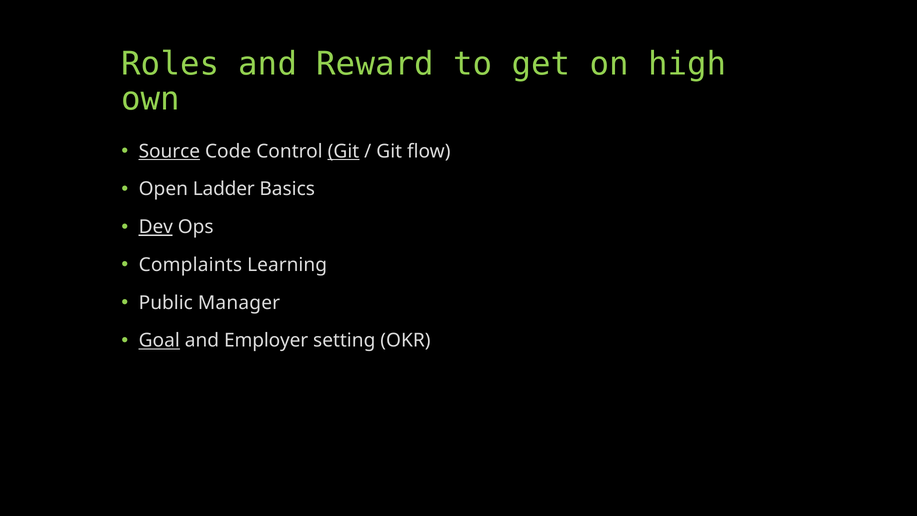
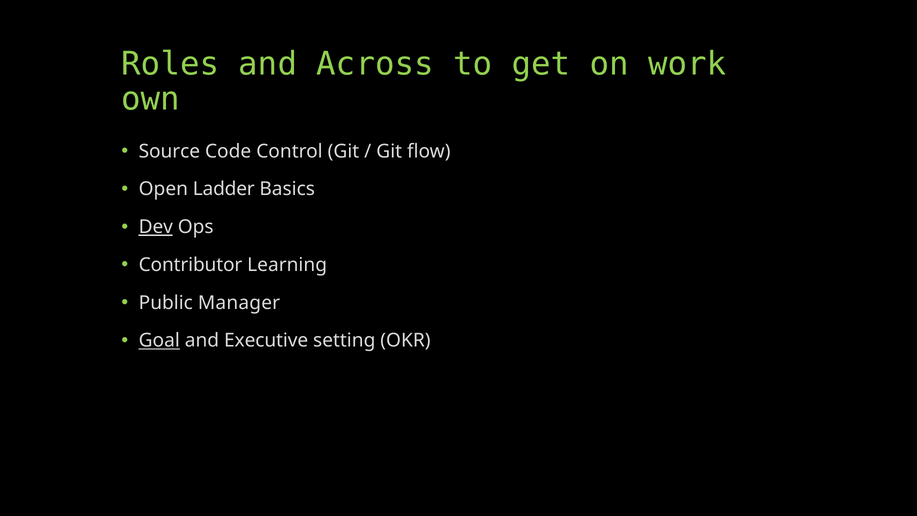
Reward: Reward -> Across
high: high -> work
Source underline: present -> none
Git at (343, 151) underline: present -> none
Complaints: Complaints -> Contributor
Employer: Employer -> Executive
